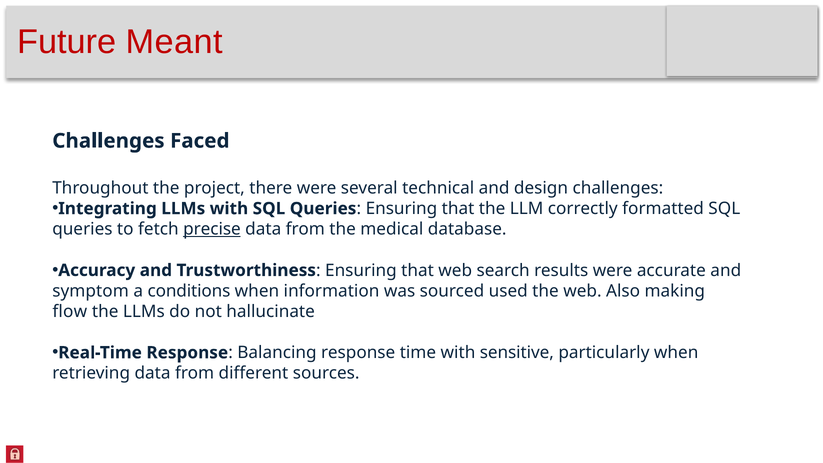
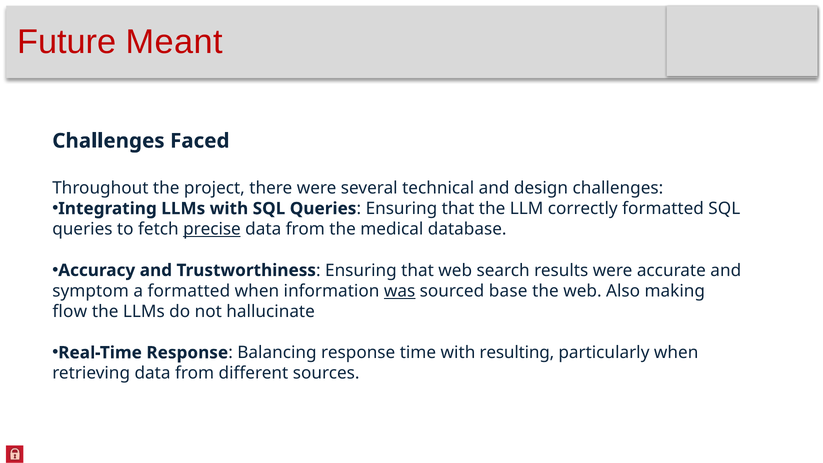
a conditions: conditions -> formatted
was underline: none -> present
used: used -> base
sensitive: sensitive -> resulting
